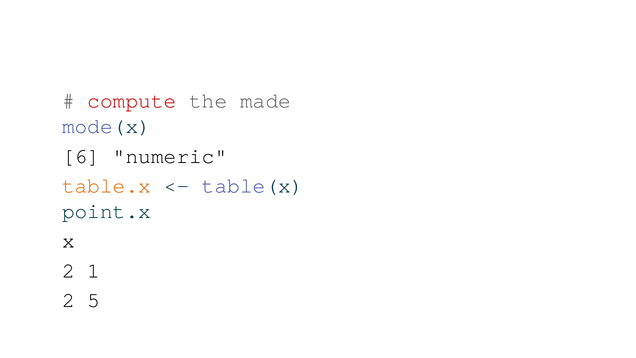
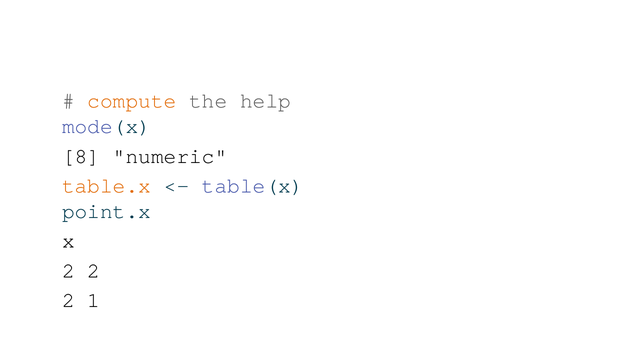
compute colour: red -> orange
made: made -> help
6: 6 -> 8
1 at (94, 270): 1 -> 2
5: 5 -> 1
